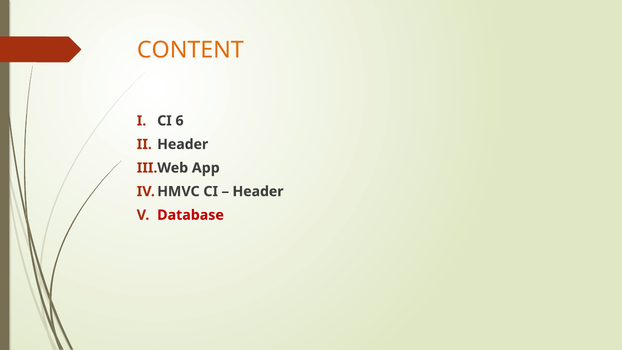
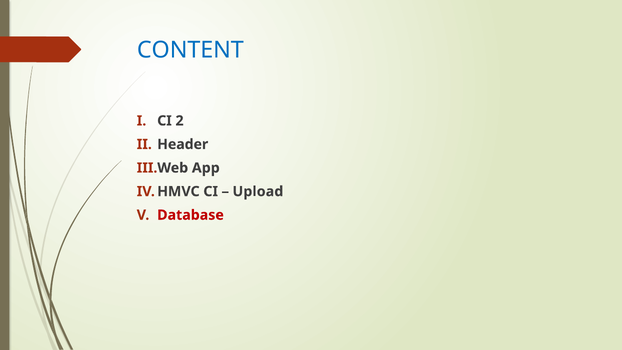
CONTENT colour: orange -> blue
6: 6 -> 2
Header at (258, 191): Header -> Upload
